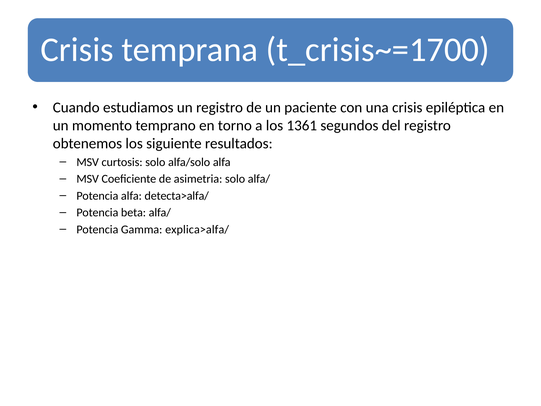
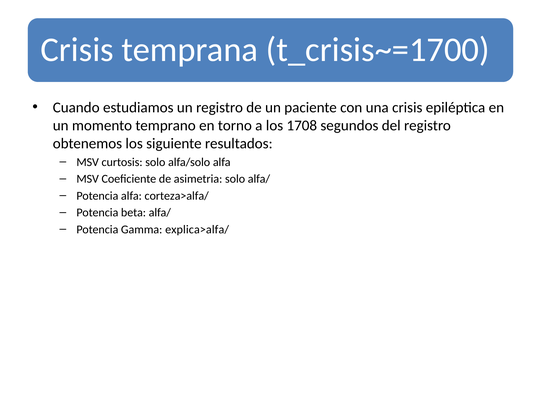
1361: 1361 -> 1708
detecta>alfa/: detecta>alfa/ -> corteza>alfa/
